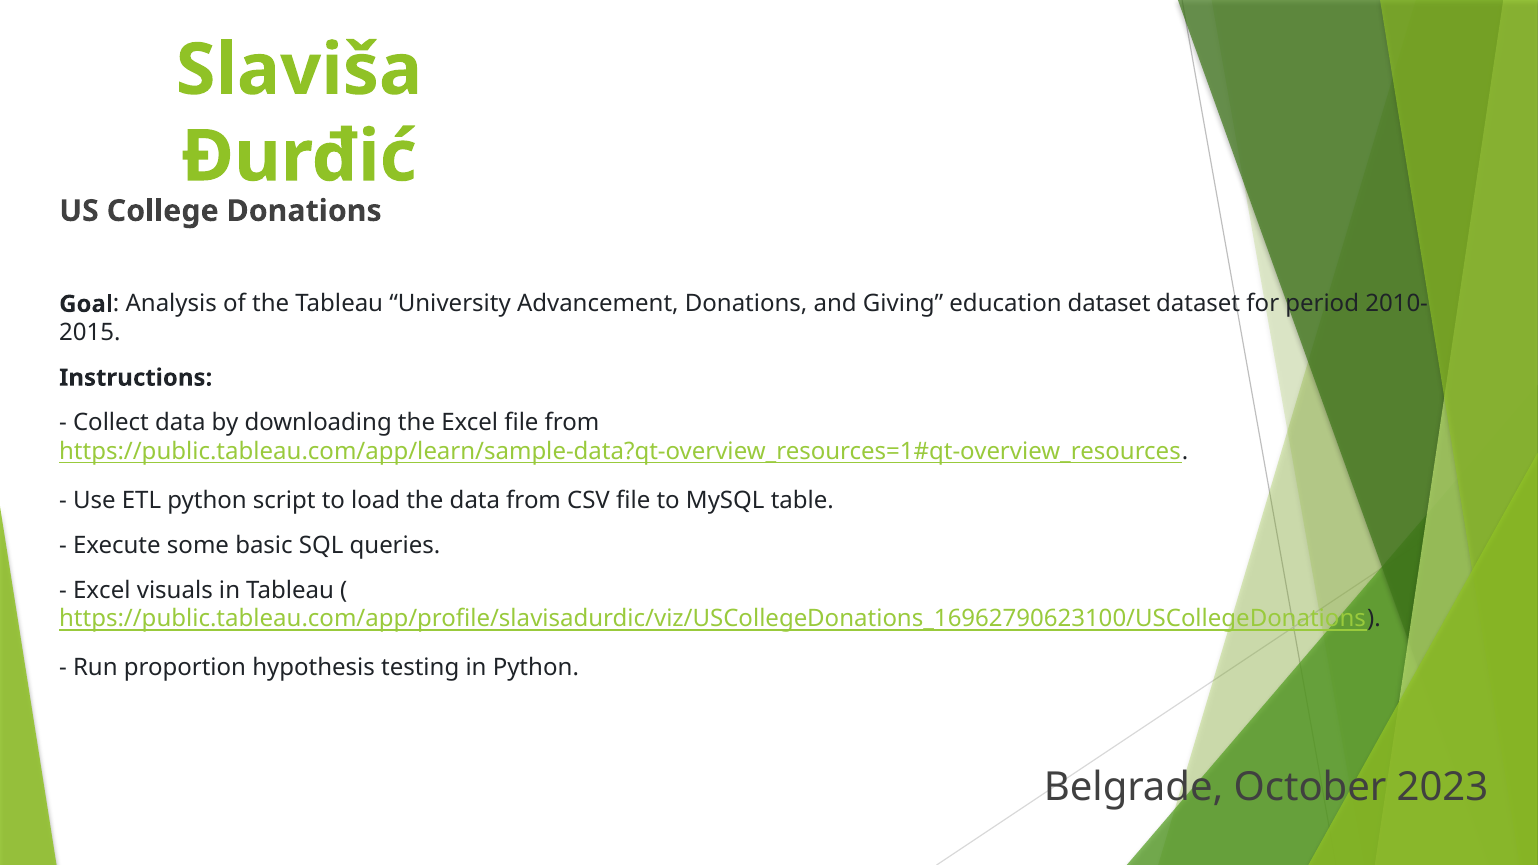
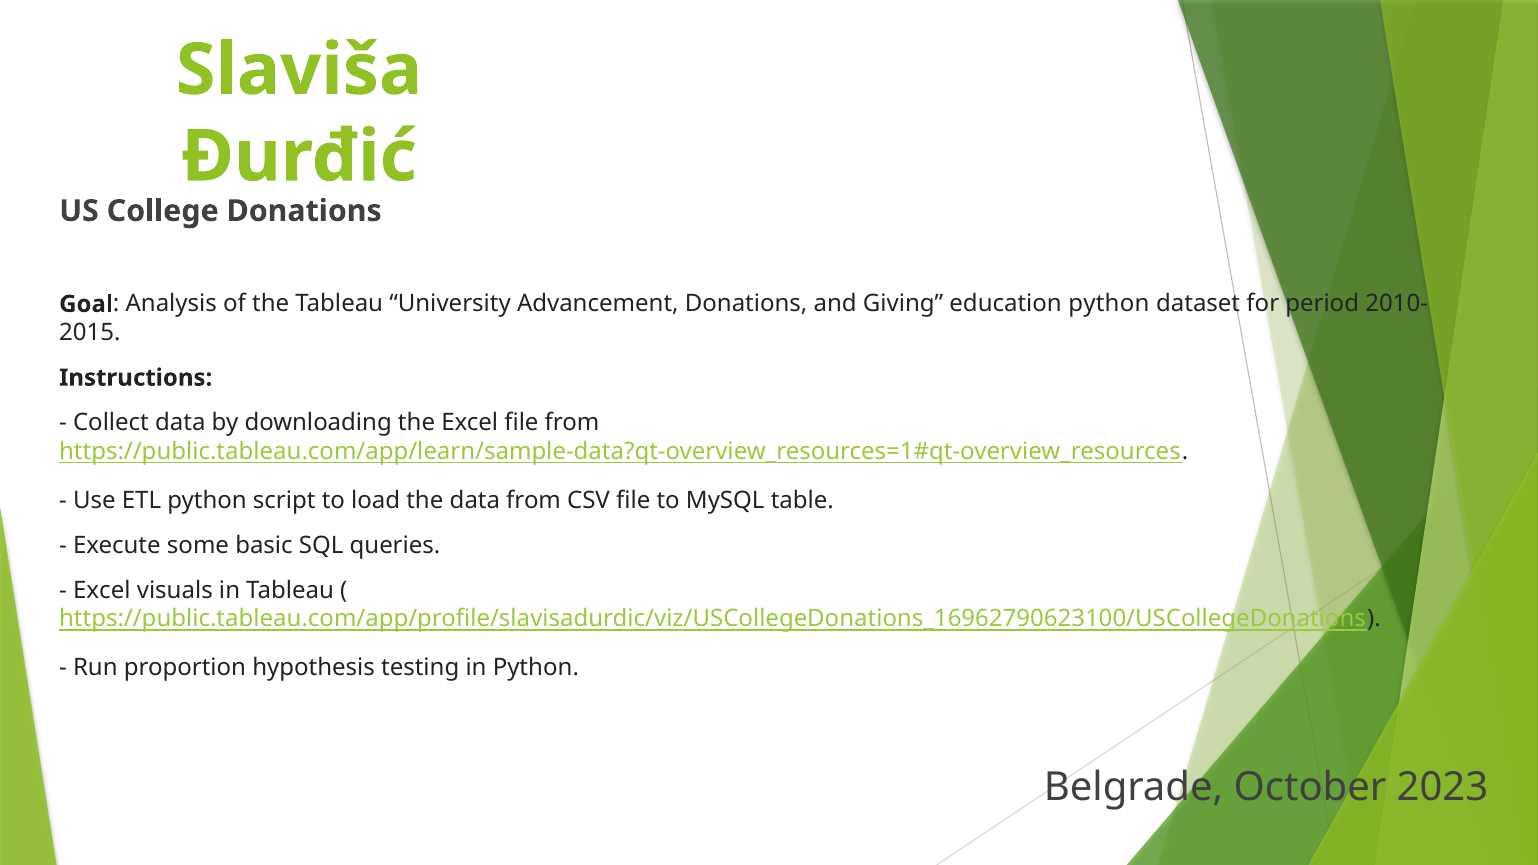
education dataset: dataset -> python
